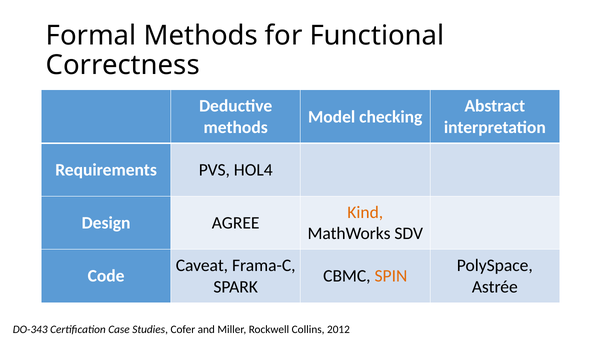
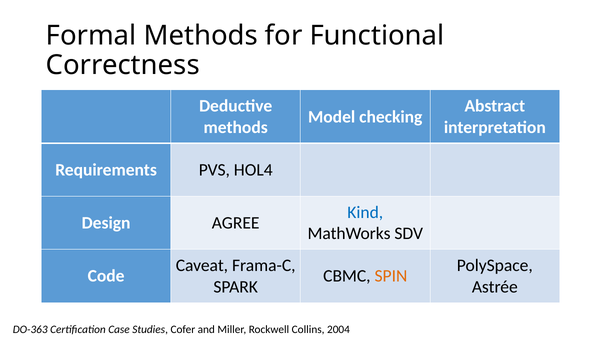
Kind colour: orange -> blue
DO-343: DO-343 -> DO-363
2012: 2012 -> 2004
